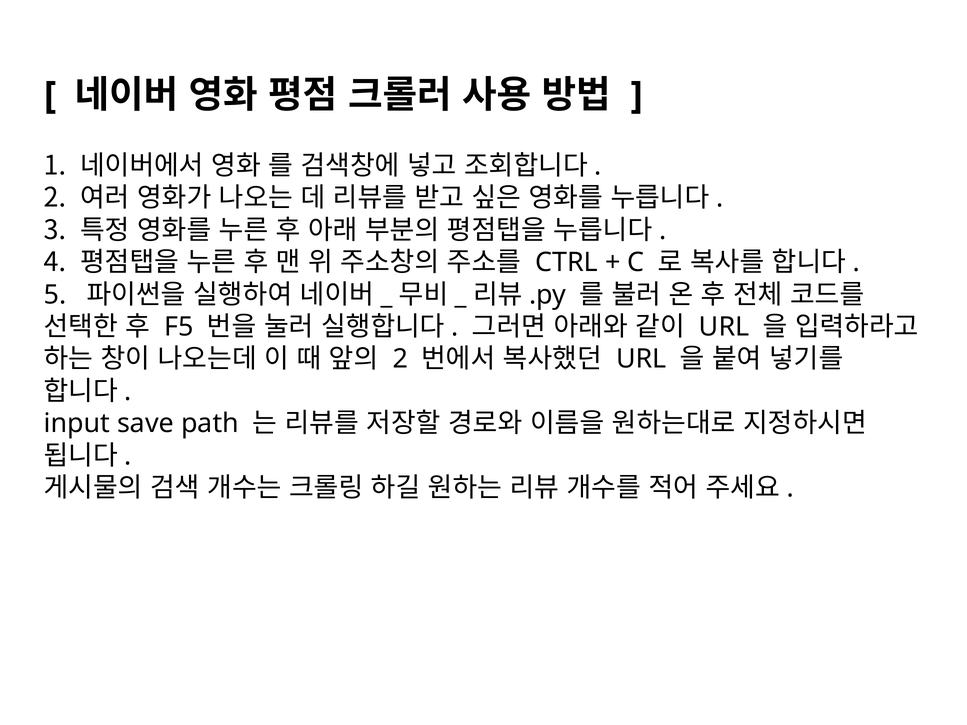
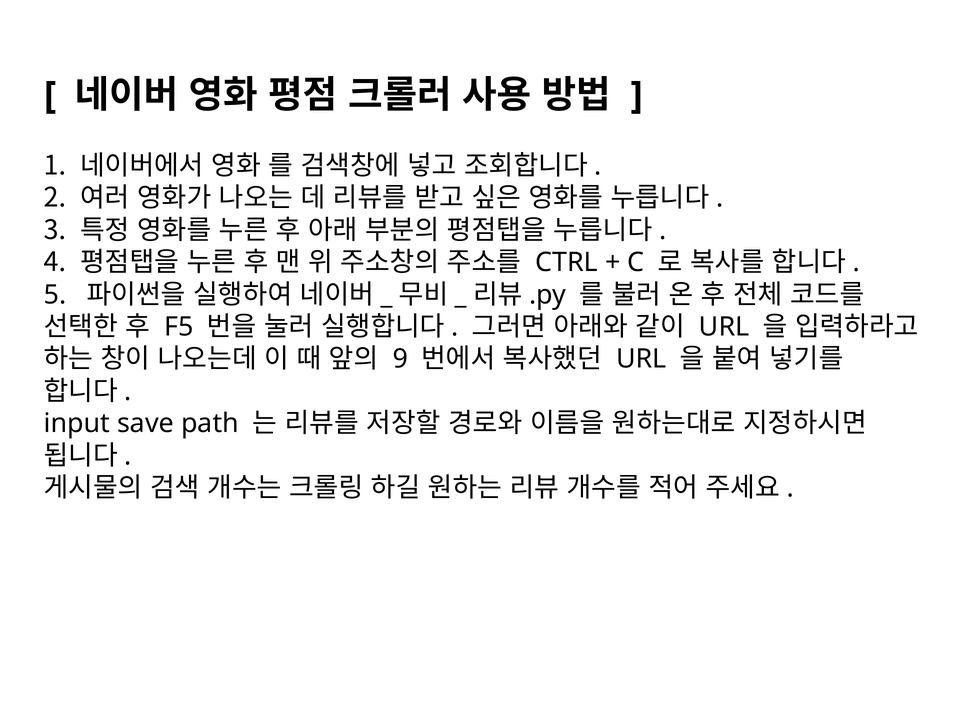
2 at (400, 359): 2 -> 9
